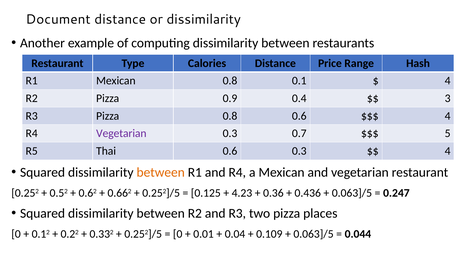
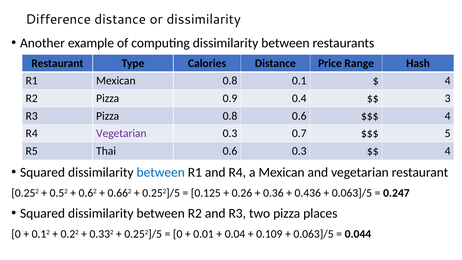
Document: Document -> Difference
between at (161, 172) colour: orange -> blue
4.23: 4.23 -> 0.26
